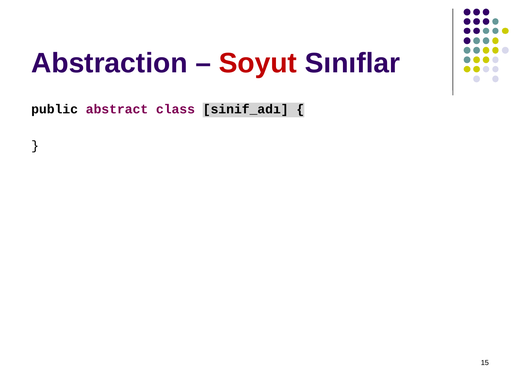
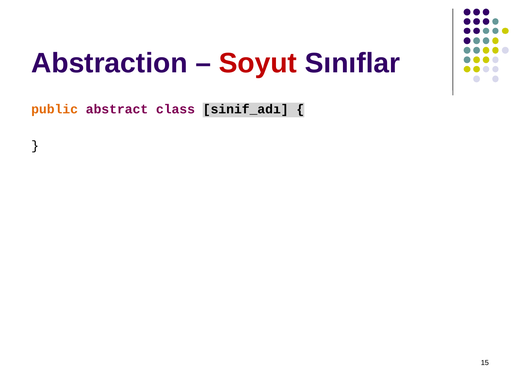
public colour: black -> orange
